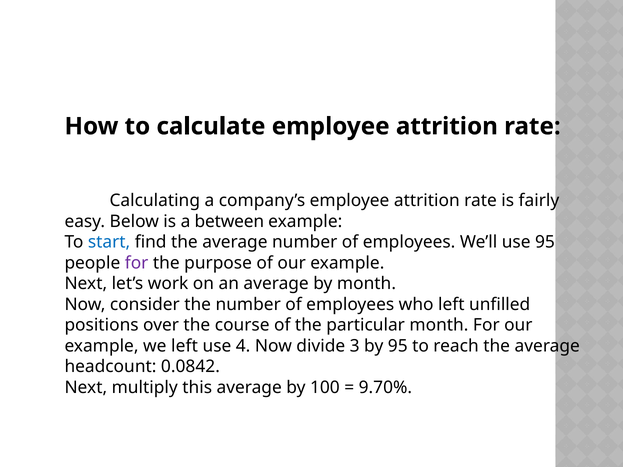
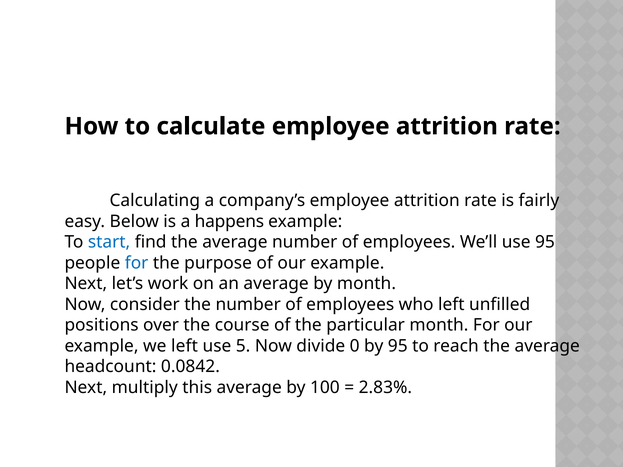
between: between -> happens
for at (137, 263) colour: purple -> blue
4: 4 -> 5
3: 3 -> 0
9.70%: 9.70% -> 2.83%
